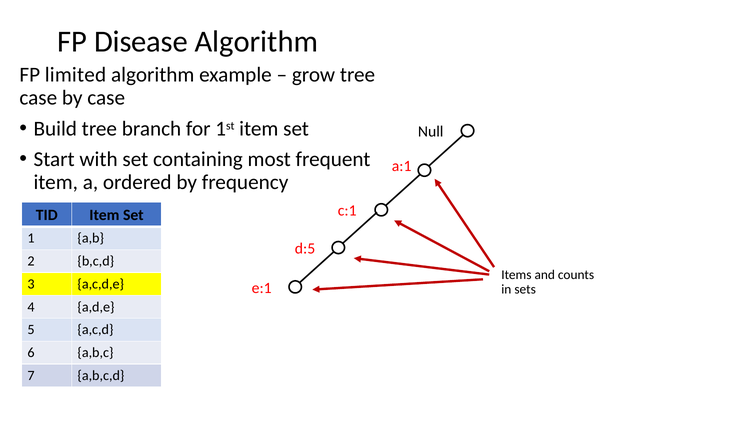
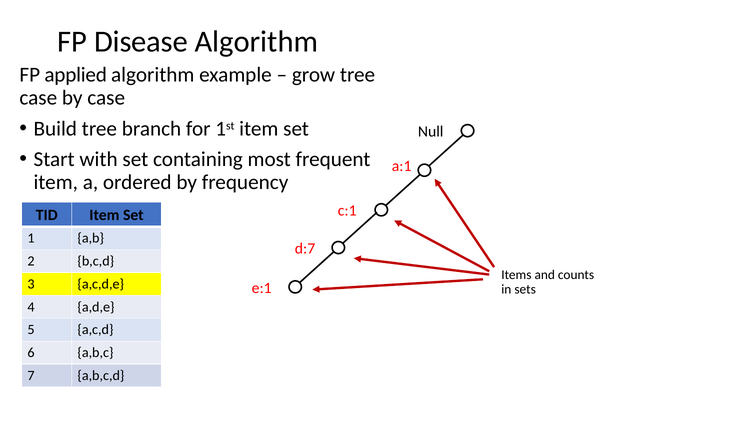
limited: limited -> applied
d:5: d:5 -> d:7
